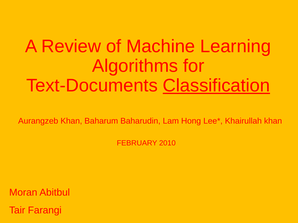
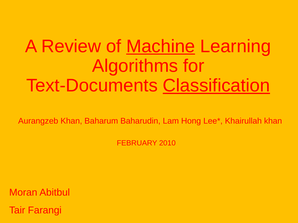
Machine underline: none -> present
